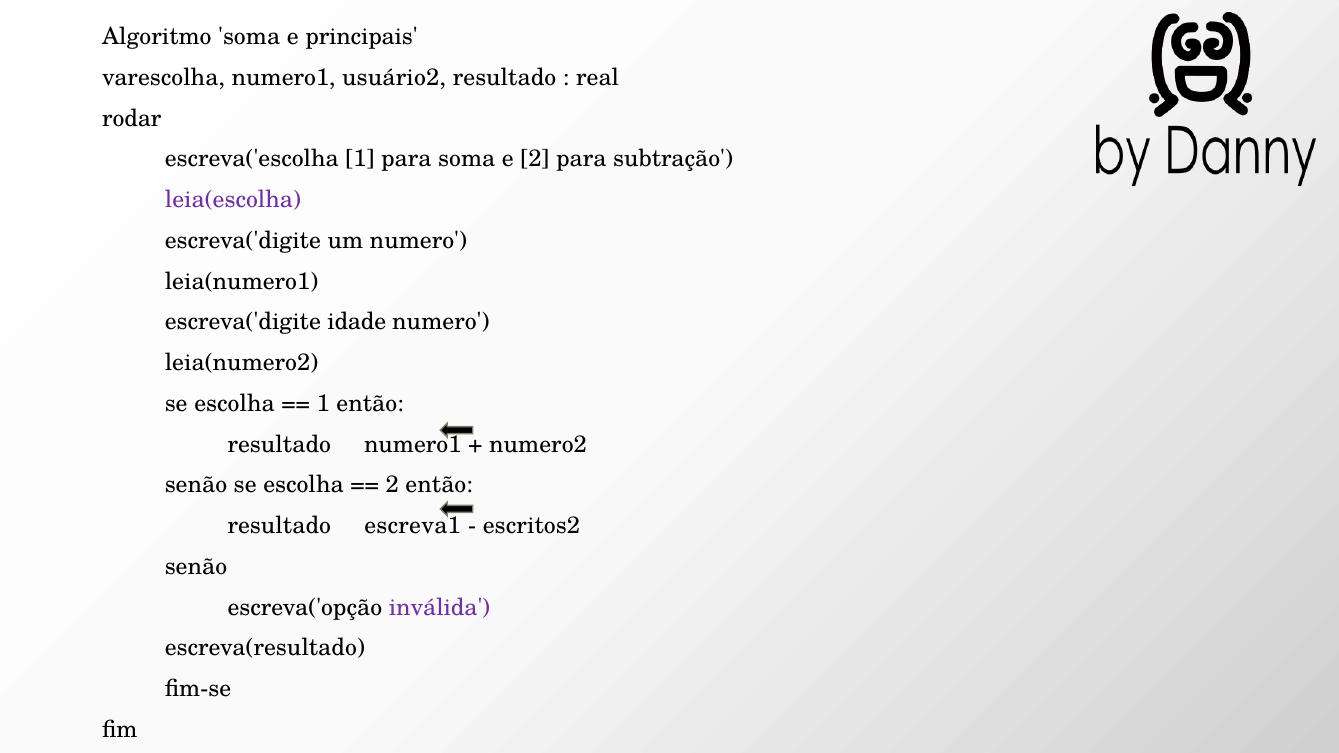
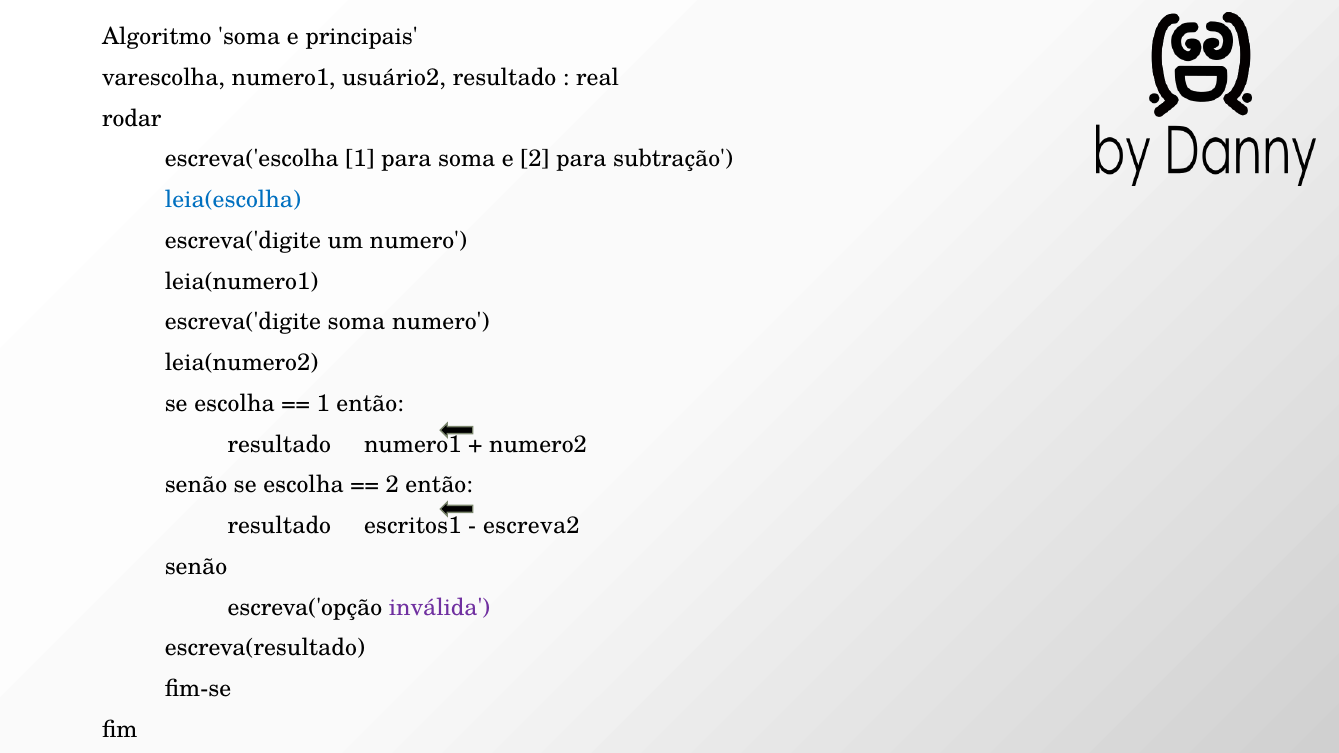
leia(escolha colour: purple -> blue
escreva('digite idade: idade -> soma
escreva1: escreva1 -> escritos1
escritos2: escritos2 -> escreva2
